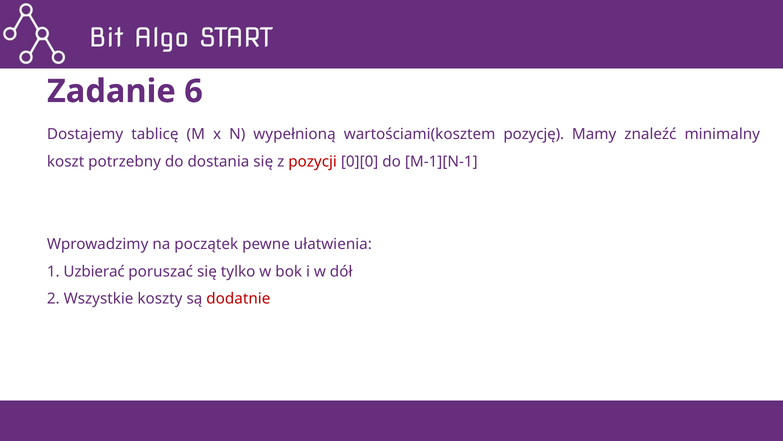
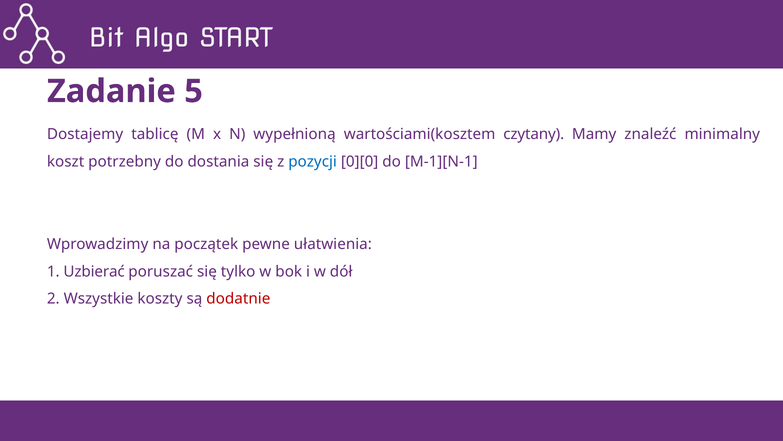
6: 6 -> 5
pozycję: pozycję -> czytany
pozycji colour: red -> blue
